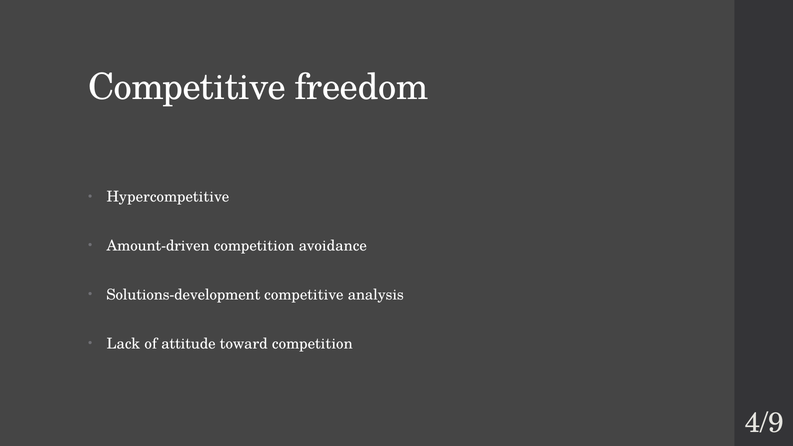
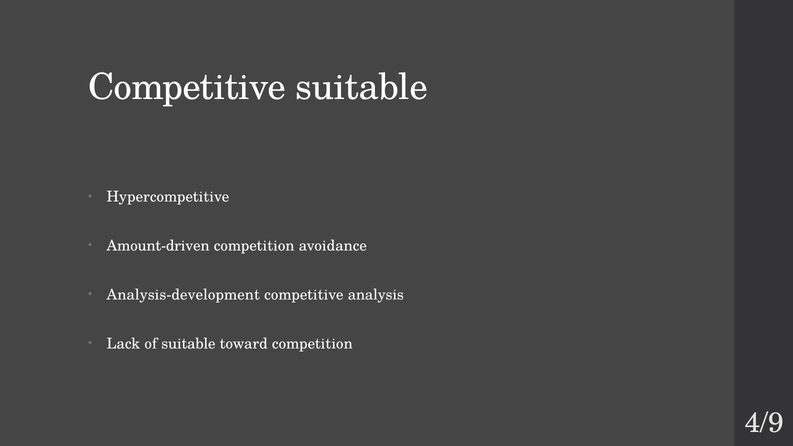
Competitive freedom: freedom -> suitable
Solutions-development: Solutions-development -> Analysis-development
of attitude: attitude -> suitable
